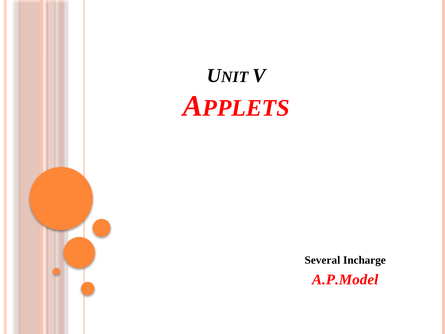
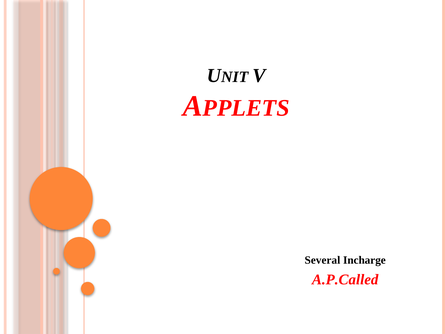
A.P.Model: A.P.Model -> A.P.Called
